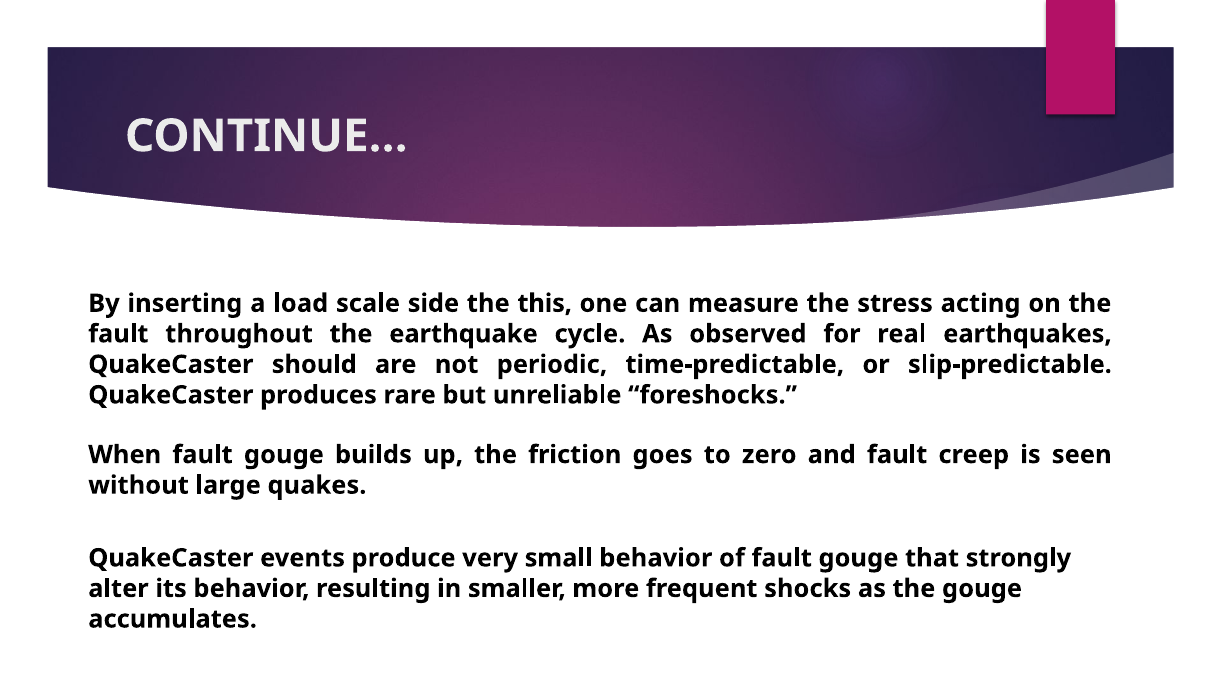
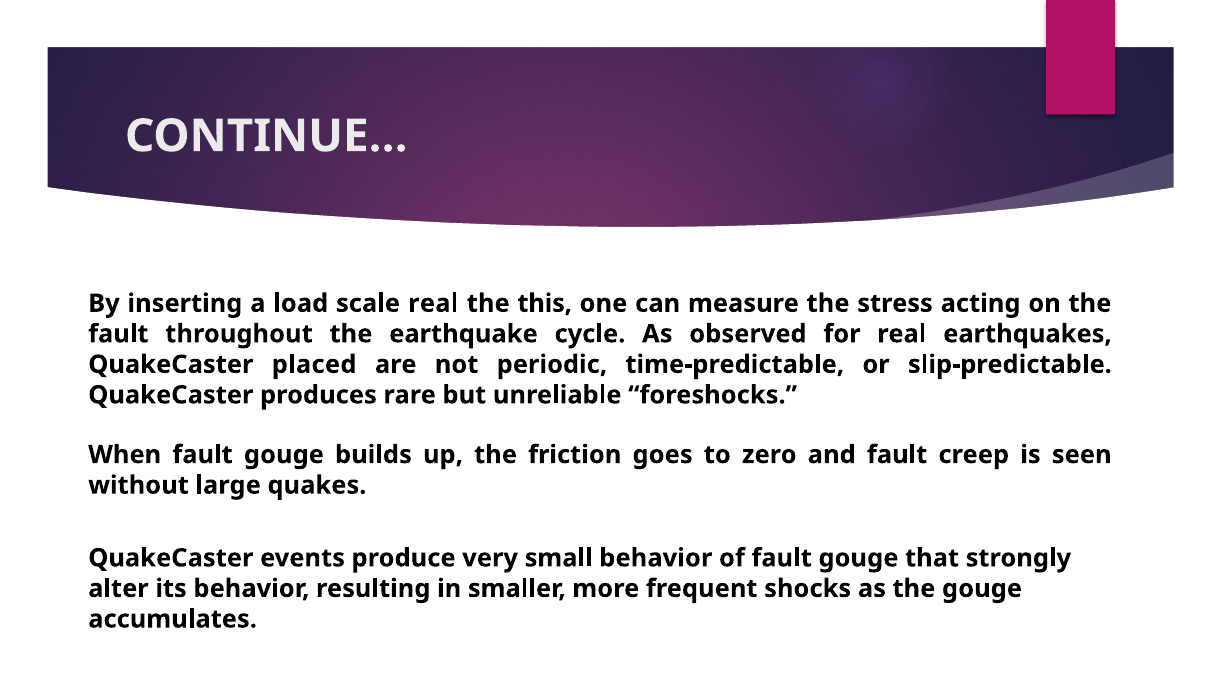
scale side: side -> real
should: should -> placed
